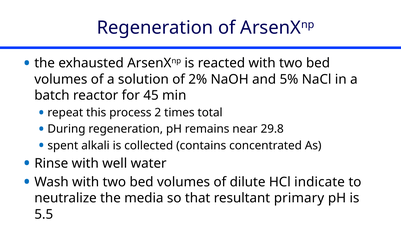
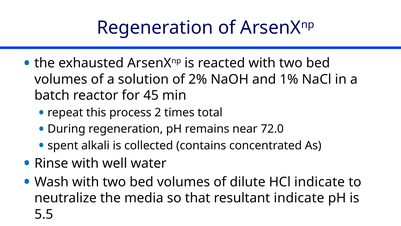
5%: 5% -> 1%
29.8: 29.8 -> 72.0
resultant primary: primary -> indicate
